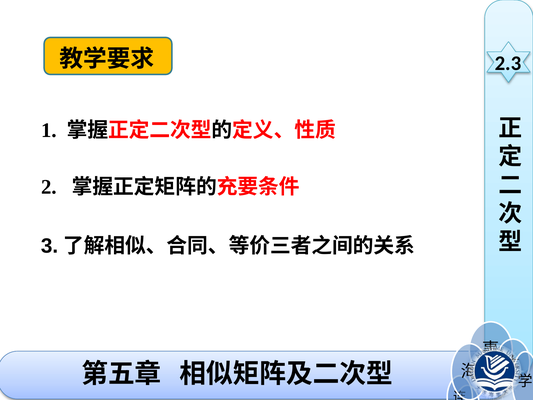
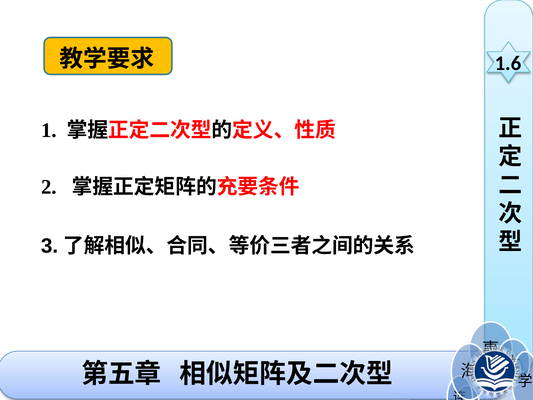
2.3: 2.3 -> 1.6
